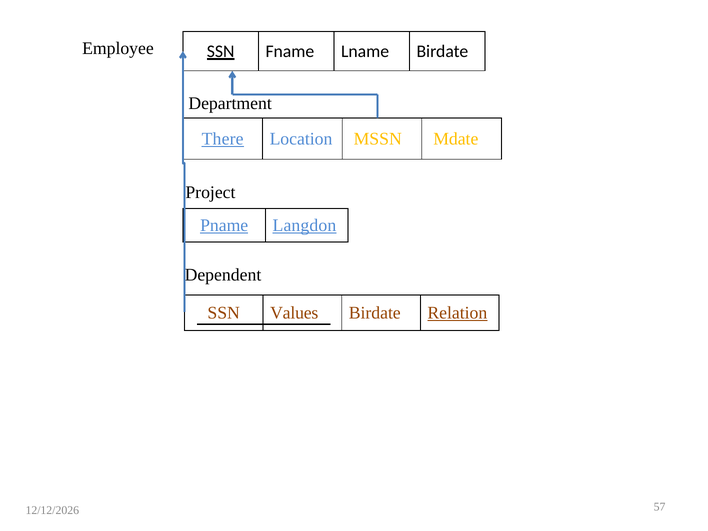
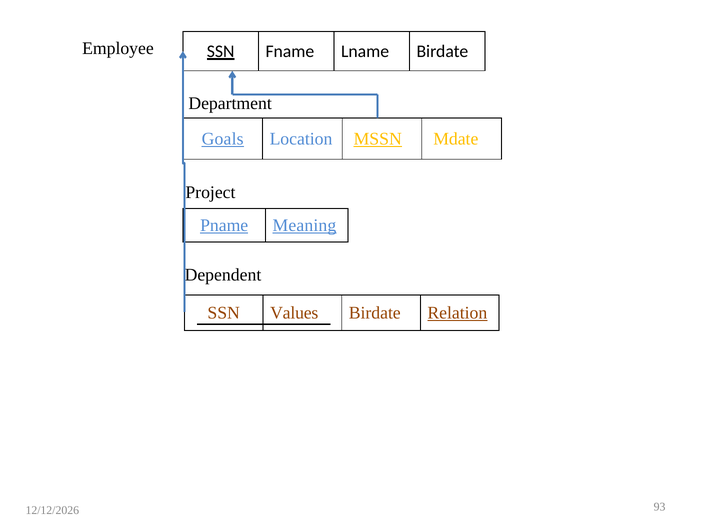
There: There -> Goals
MSSN underline: none -> present
Langdon: Langdon -> Meaning
57: 57 -> 93
